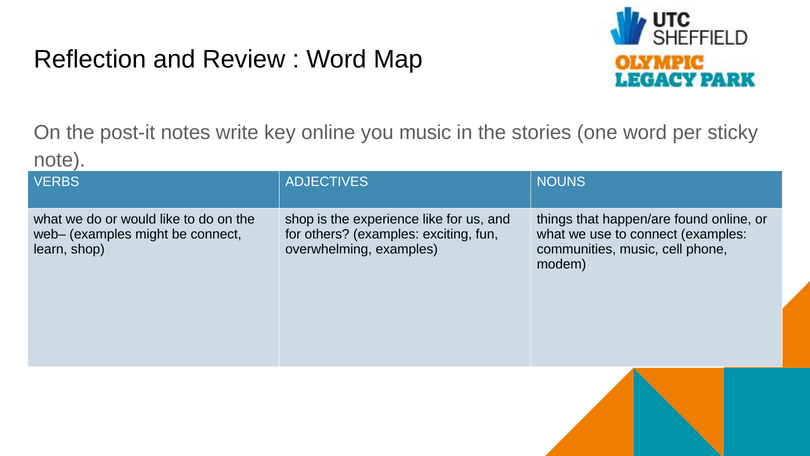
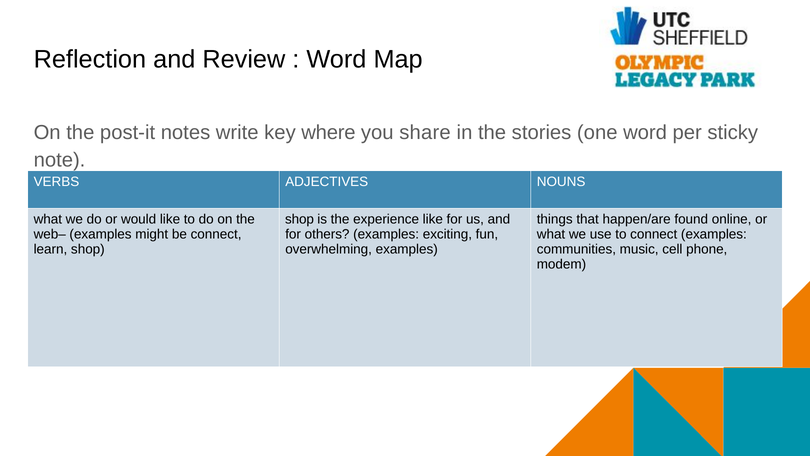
key online: online -> where
you music: music -> share
